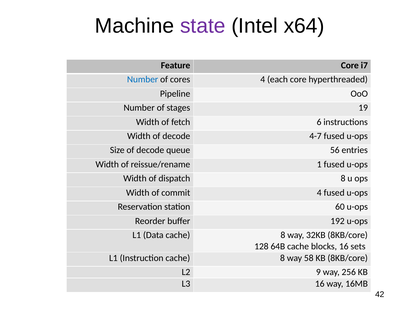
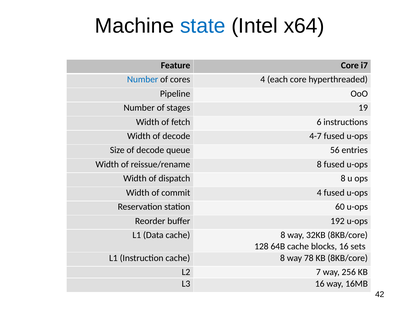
state colour: purple -> blue
reissue/rename 1: 1 -> 8
58: 58 -> 78
9: 9 -> 7
